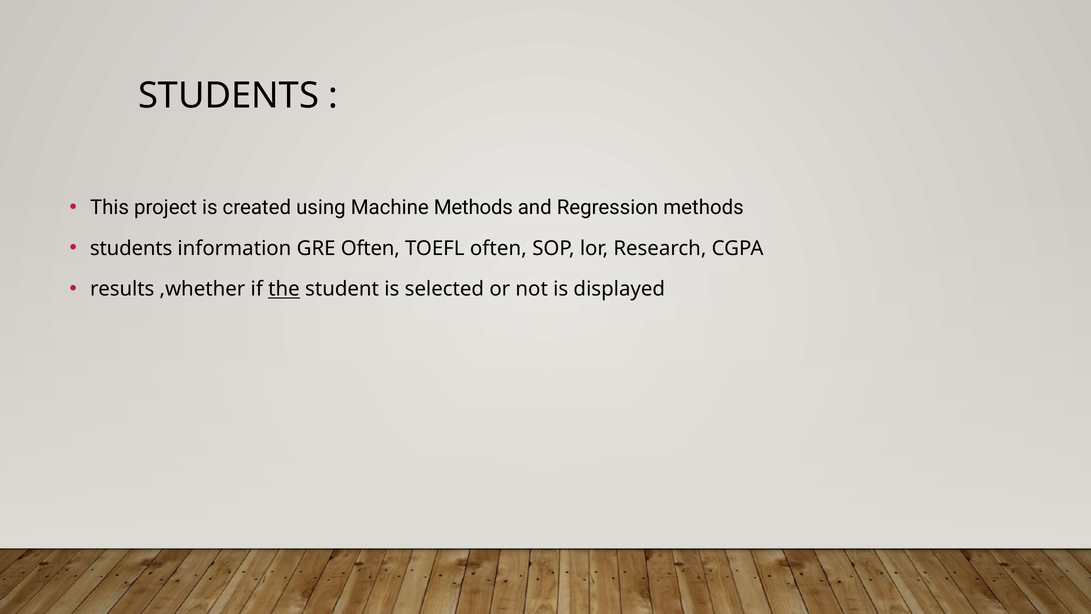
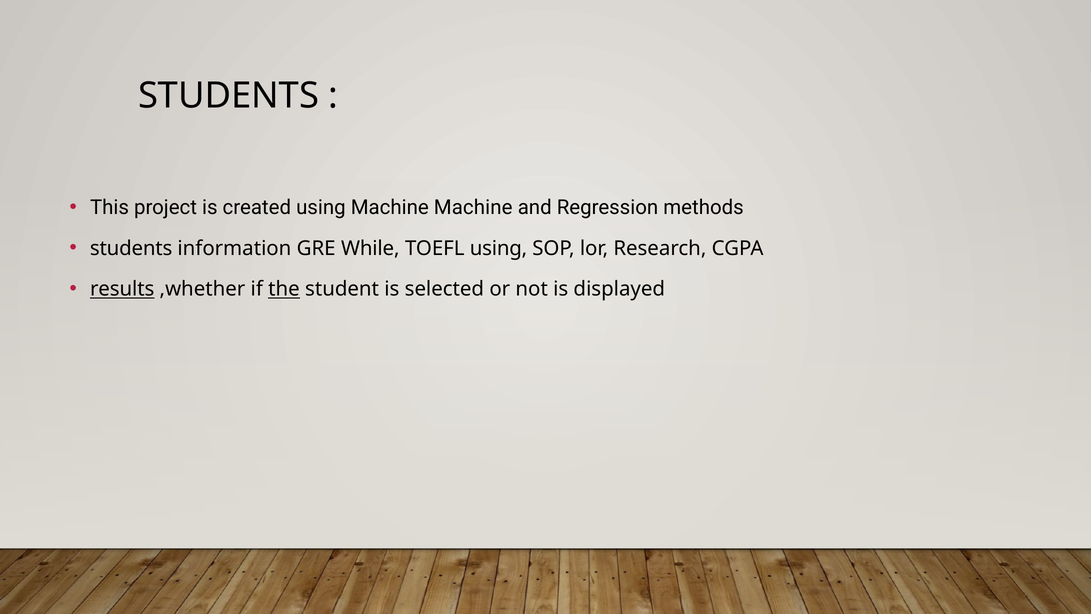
Machine Methods: Methods -> Machine
GRE Often: Often -> While
TOEFL often: often -> using
results underline: none -> present
